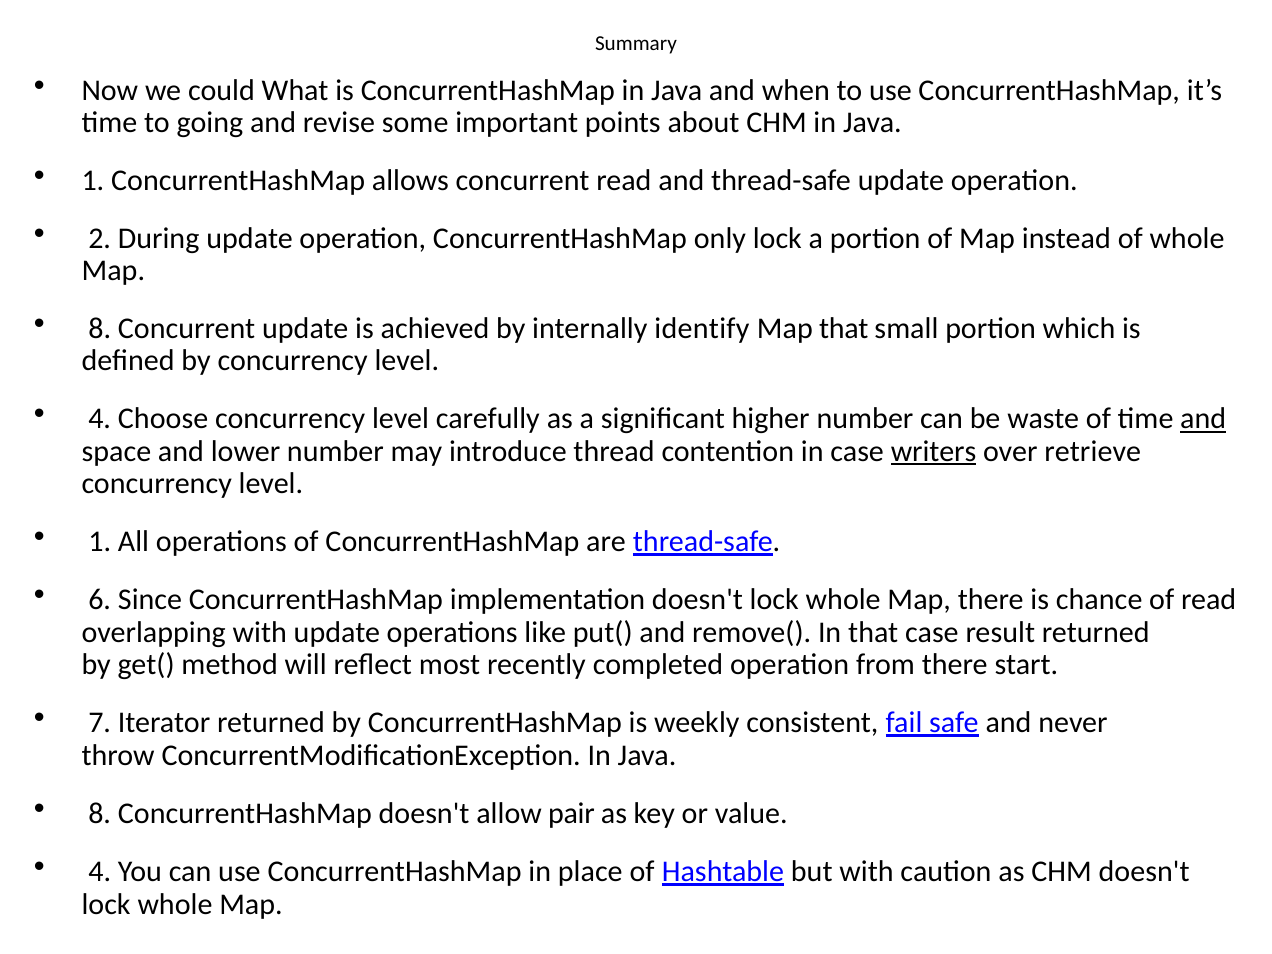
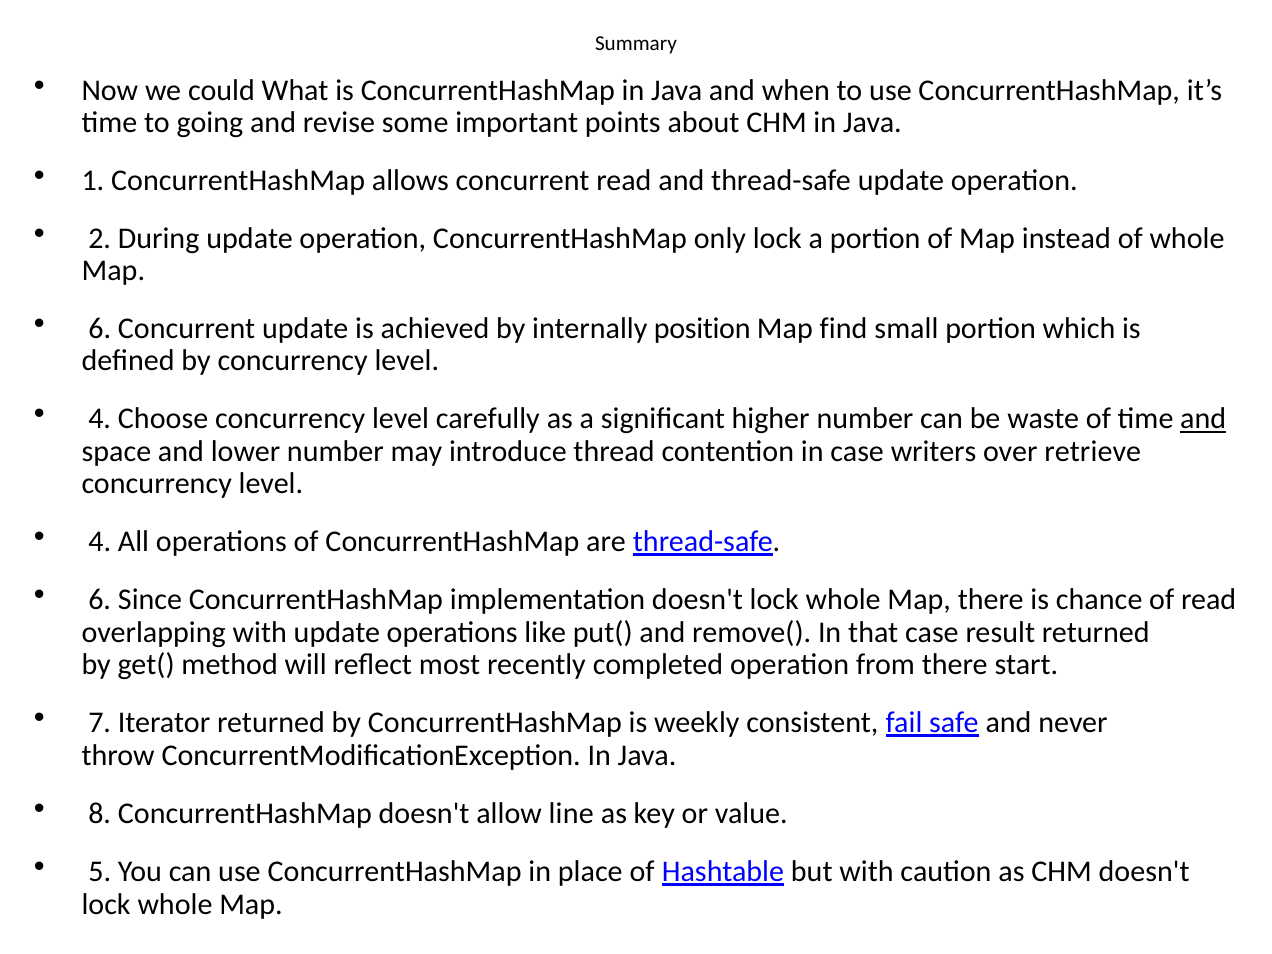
8 at (100, 329): 8 -> 6
identify: identify -> position
Map that: that -> find
writers underline: present -> none
1 at (100, 542): 1 -> 4
pair: pair -> line
4 at (100, 871): 4 -> 5
